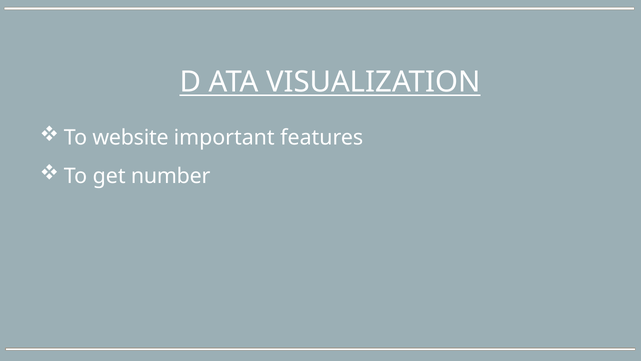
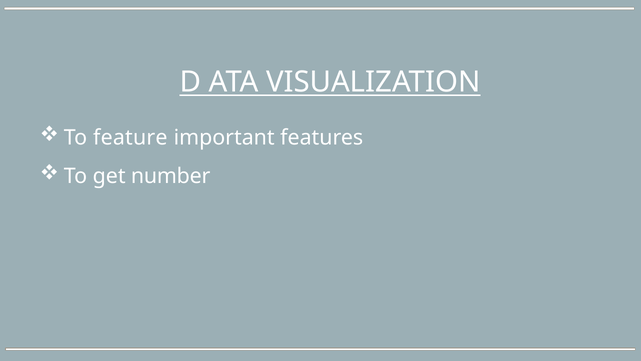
website: website -> feature
